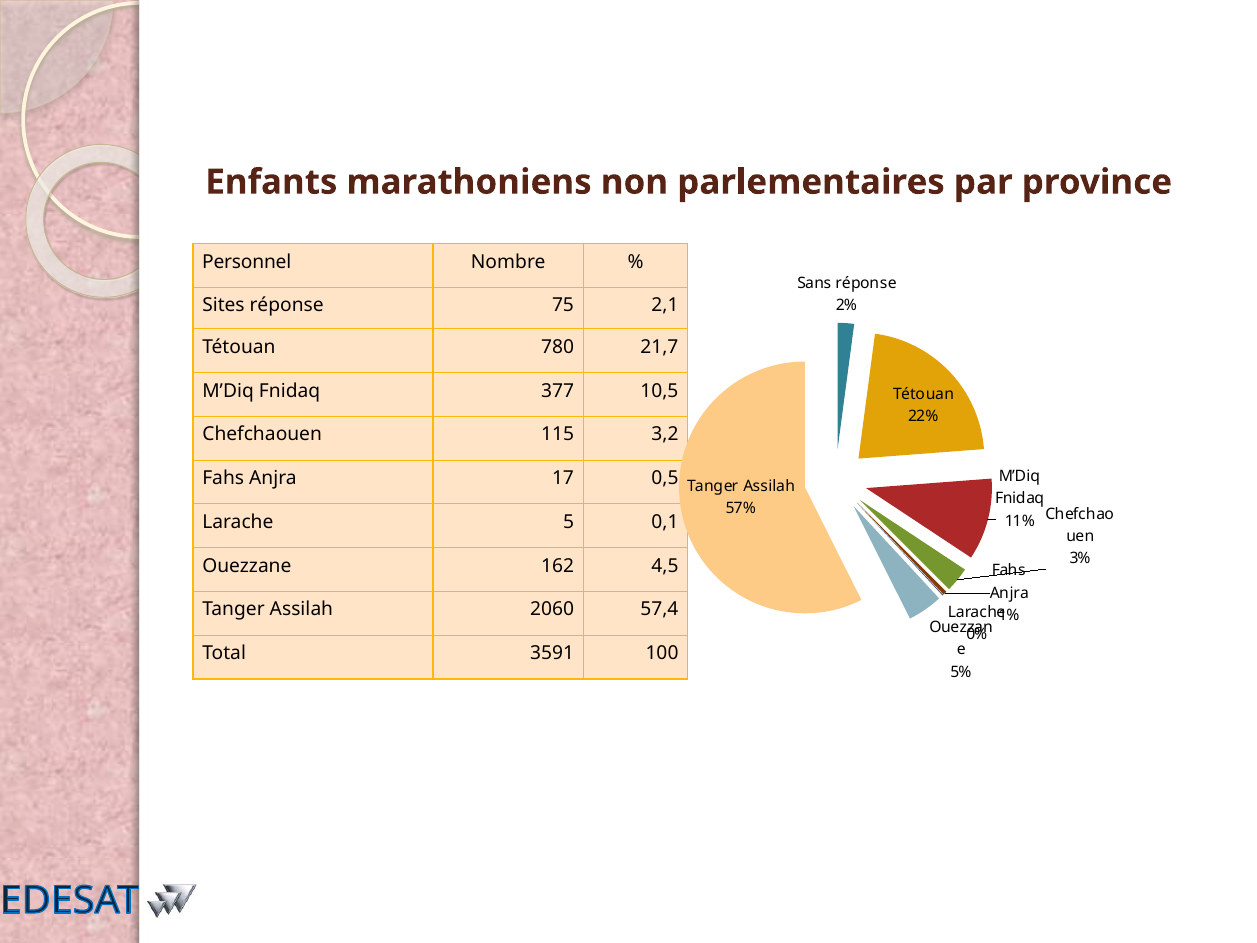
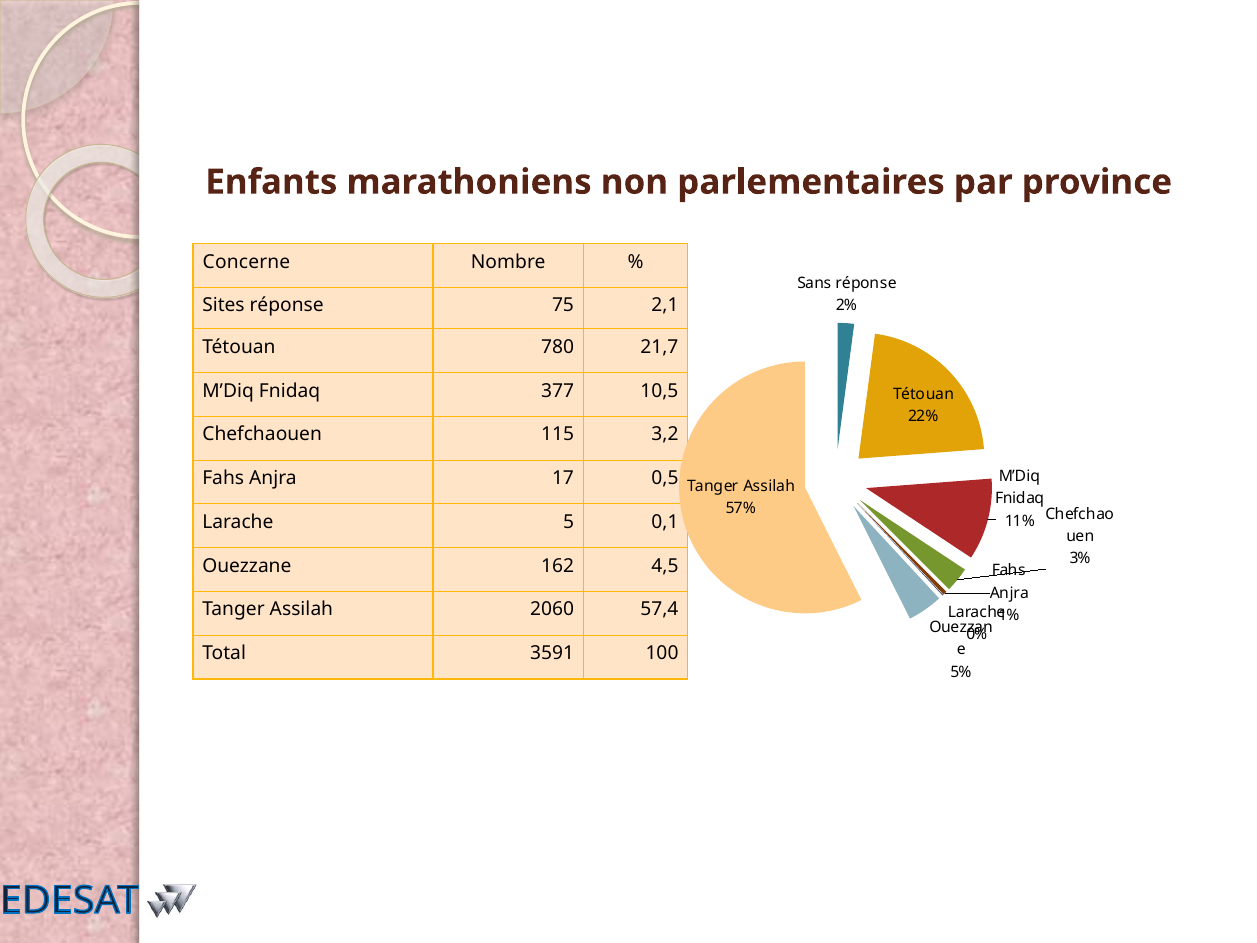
Personnel: Personnel -> Concerne
